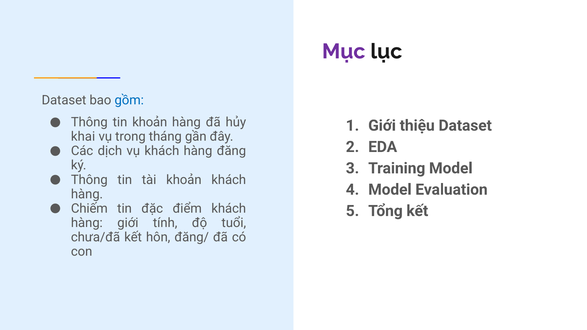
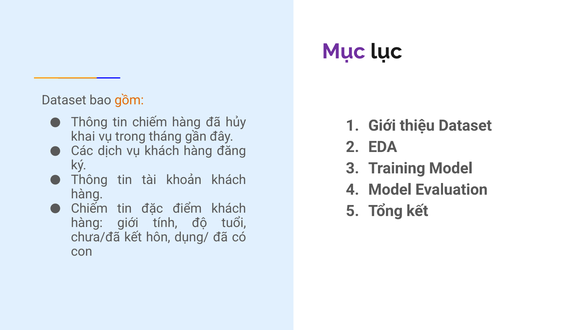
gồm colour: blue -> orange
tin khoản: khoản -> chiếm
đăng/: đăng/ -> dụng/
